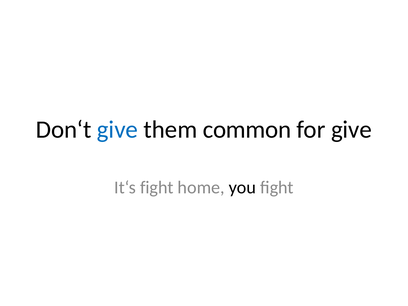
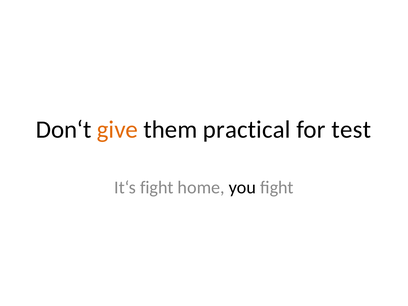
give at (117, 130) colour: blue -> orange
common: common -> practical
for give: give -> test
